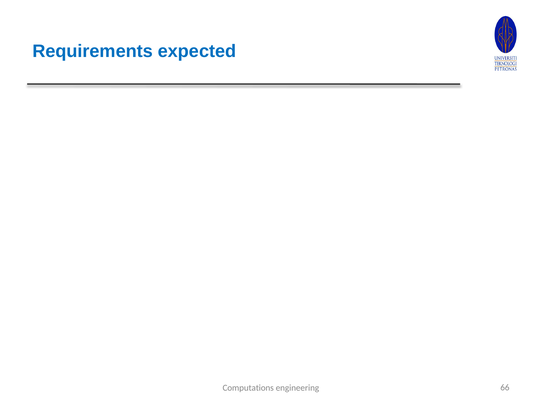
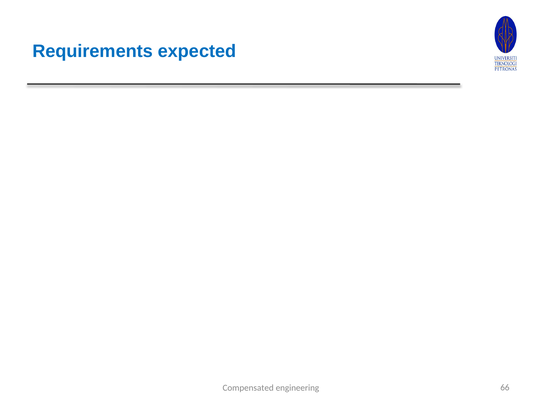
Computations: Computations -> Compensated
